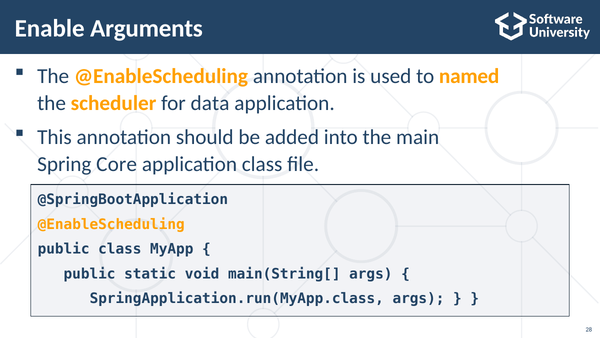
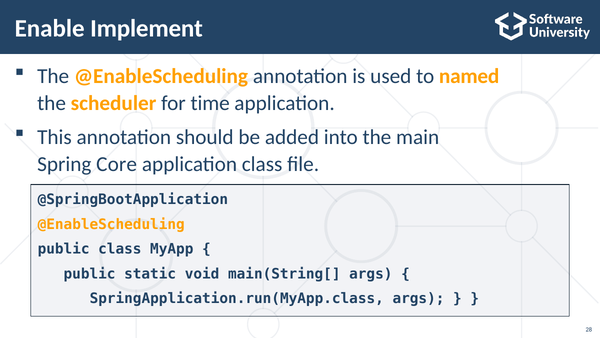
Arguments: Arguments -> Implement
data: data -> time
